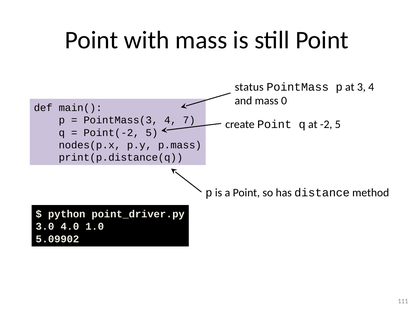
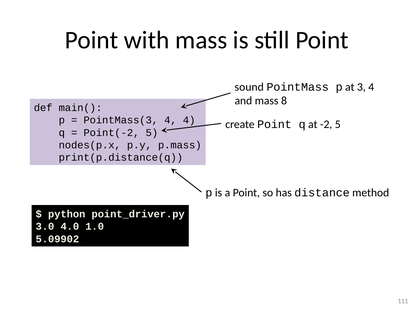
status: status -> sound
0: 0 -> 8
4 7: 7 -> 4
